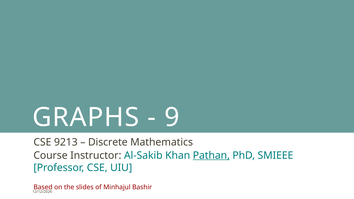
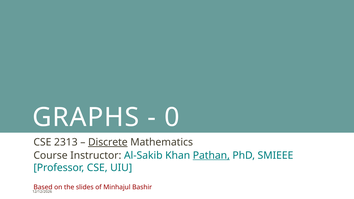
9: 9 -> 0
9213: 9213 -> 2313
Discrete underline: none -> present
